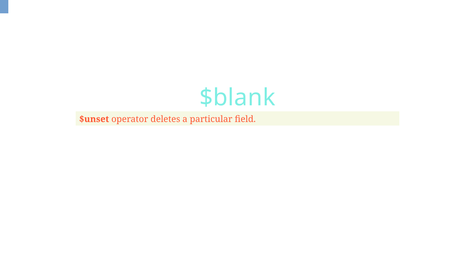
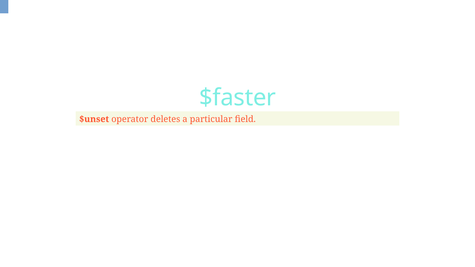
$blank: $blank -> $faster
